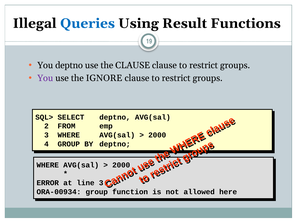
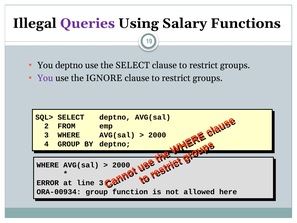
Queries colour: blue -> purple
Result: Result -> Salary
the CLAUSE: CLAUSE -> SELECT
